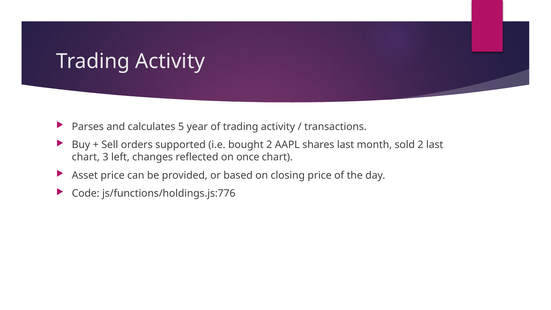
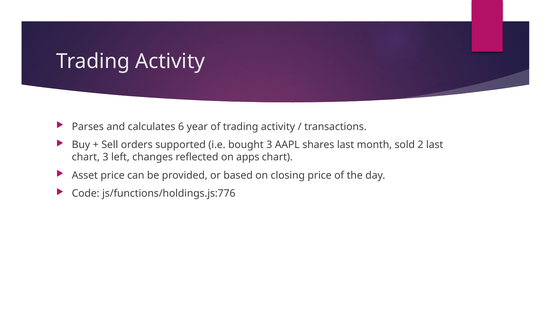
5: 5 -> 6
bought 2: 2 -> 3
once: once -> apps
